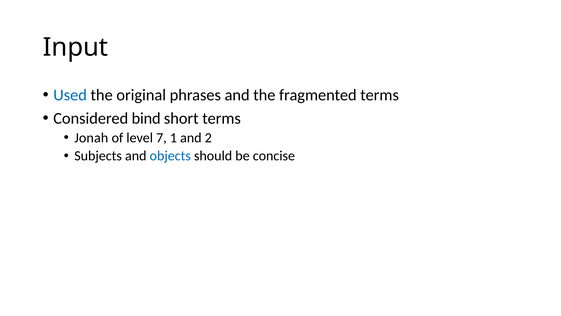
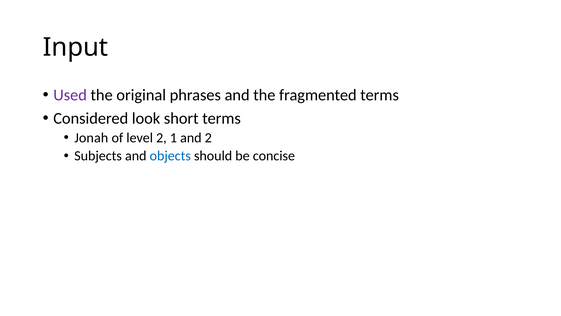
Used colour: blue -> purple
bind: bind -> look
level 7: 7 -> 2
